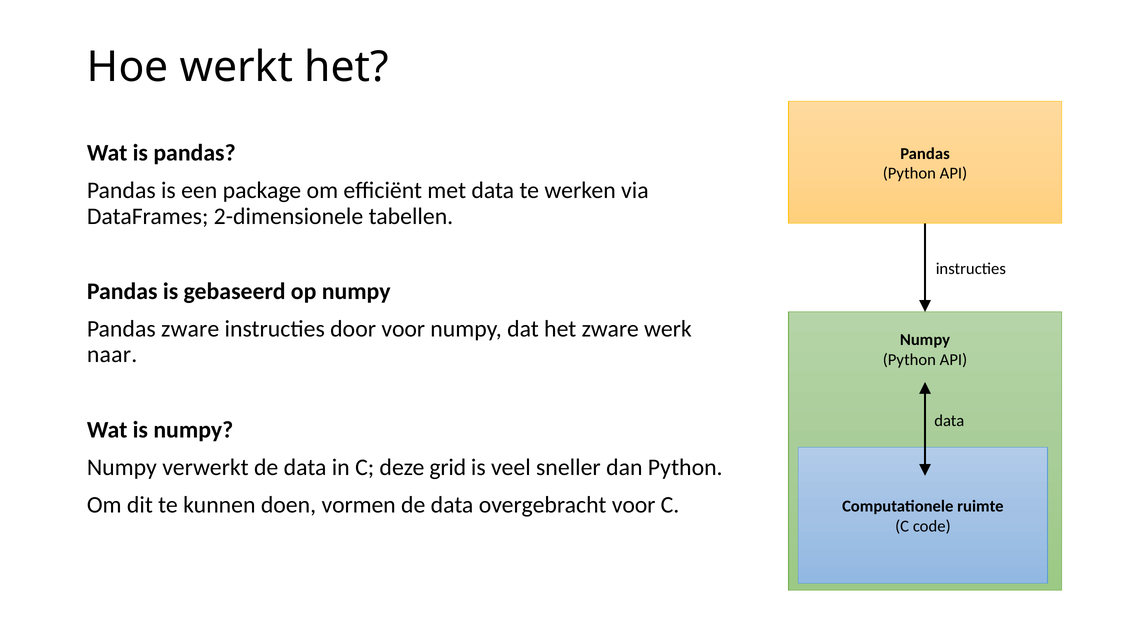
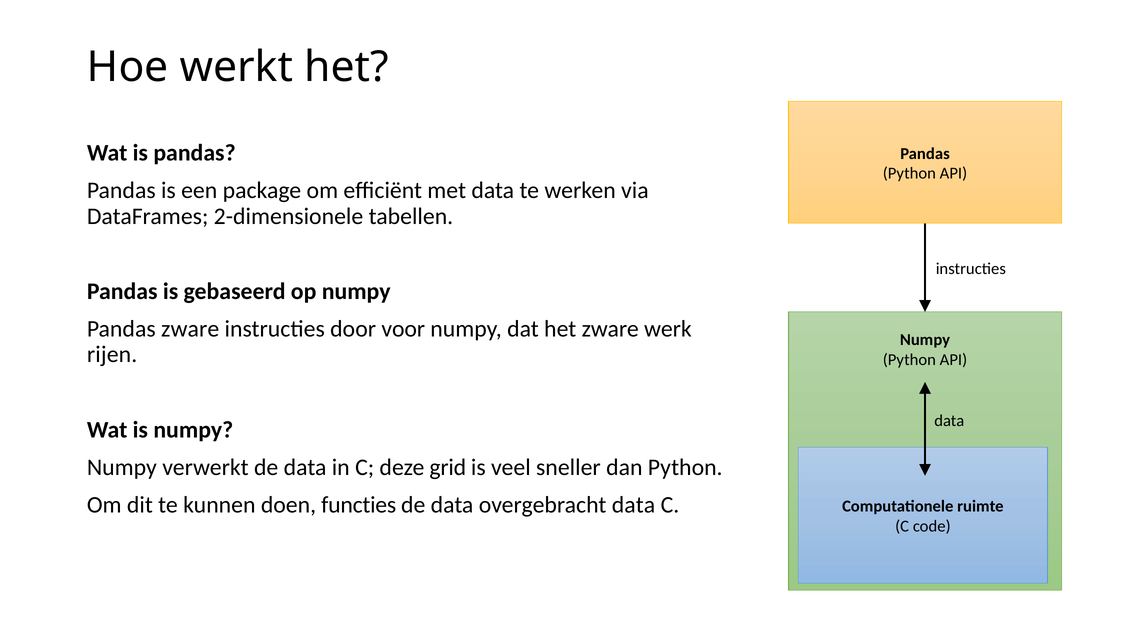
naar: naar -> rijen
vormen: vormen -> functies
overgebracht voor: voor -> data
